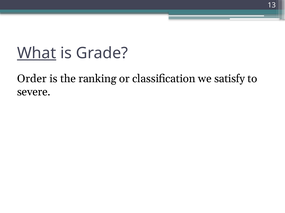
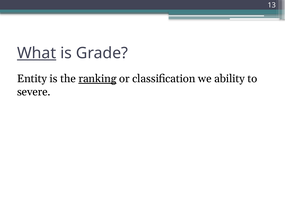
Order: Order -> Entity
ranking underline: none -> present
satisfy: satisfy -> ability
